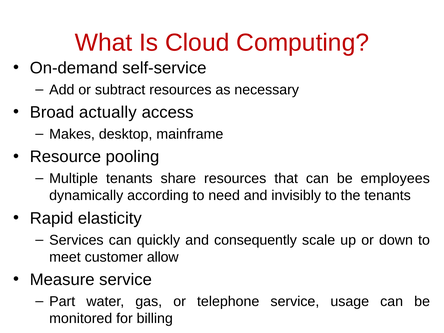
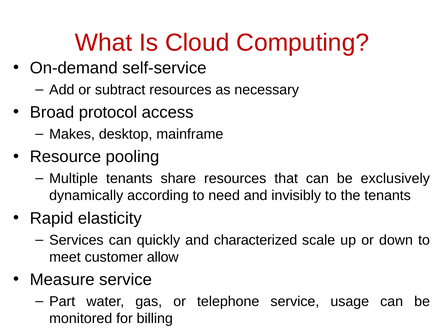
actually: actually -> protocol
employees: employees -> exclusively
consequently: consequently -> characterized
